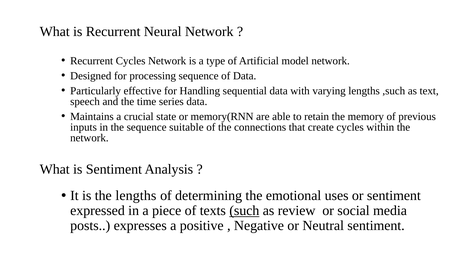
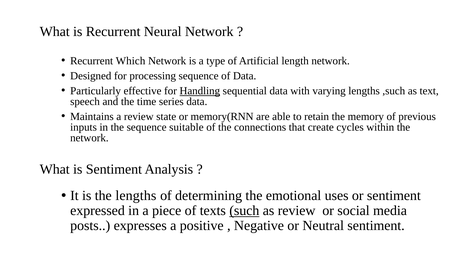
Recurrent Cycles: Cycles -> Which
model: model -> length
Handling underline: none -> present
a crucial: crucial -> review
